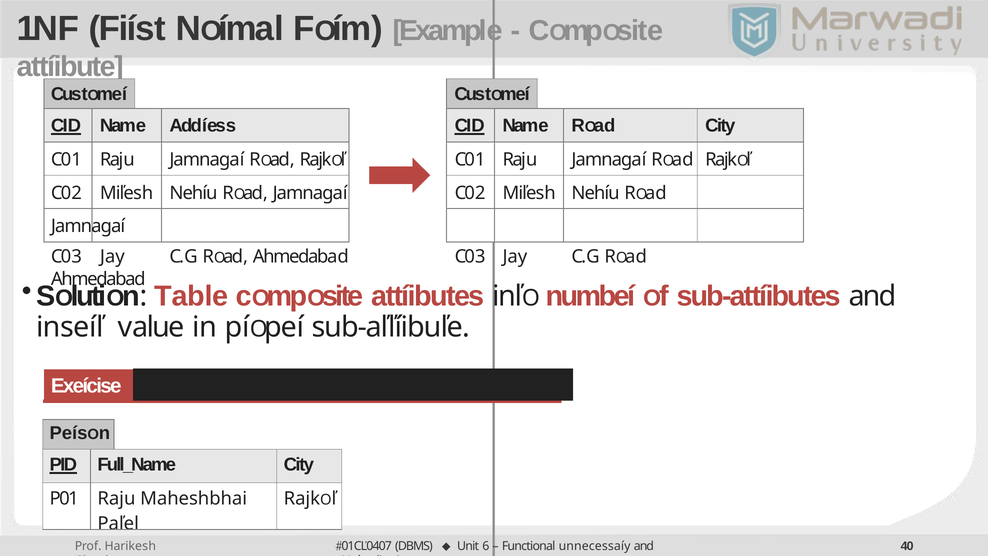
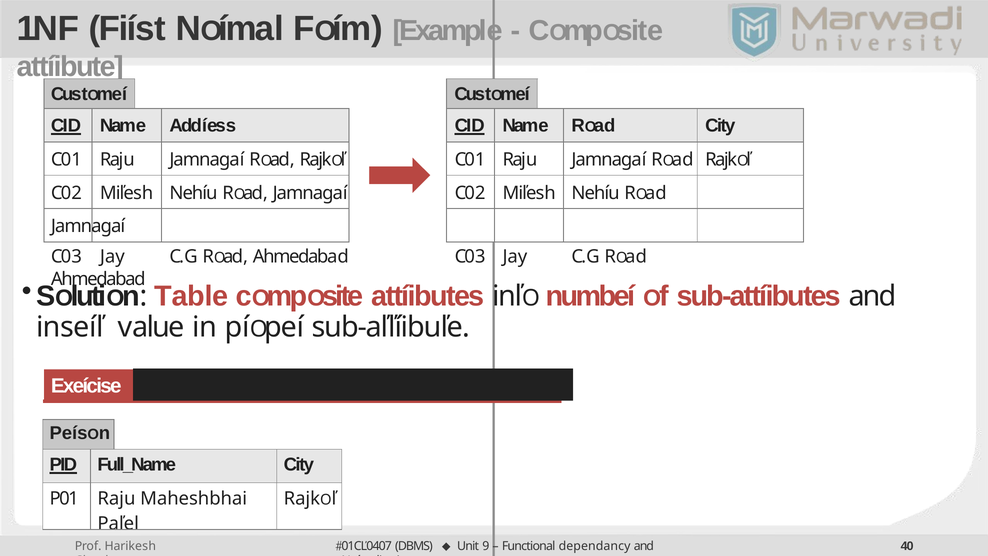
6: 6 -> 9
unnecessaíy: unnecessaíy -> dependancy
